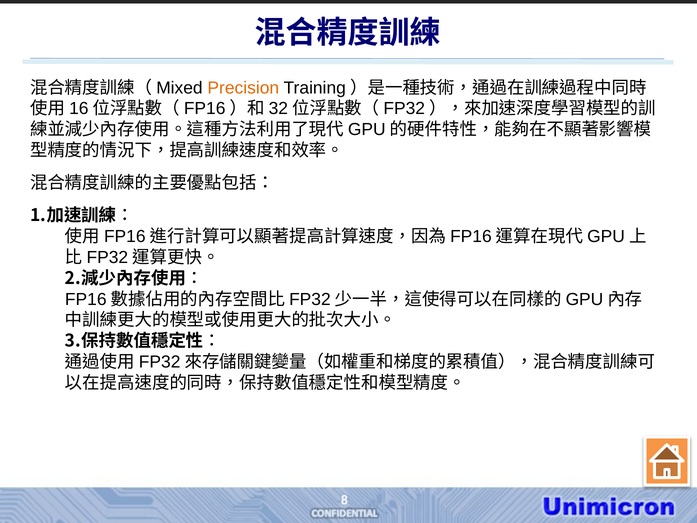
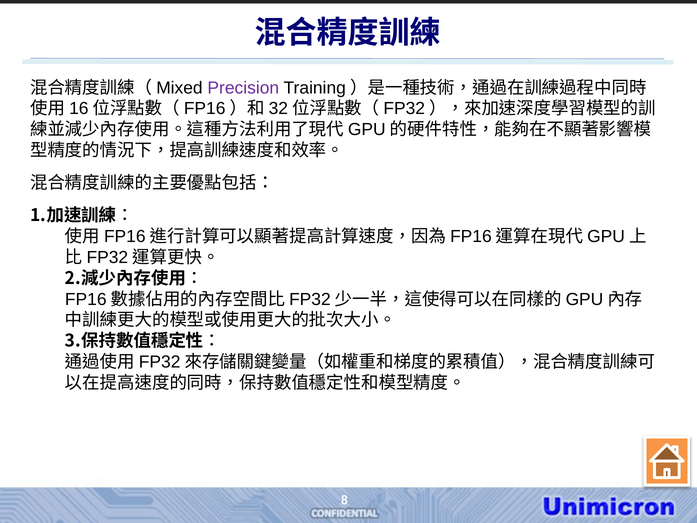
Precision colour: orange -> purple
